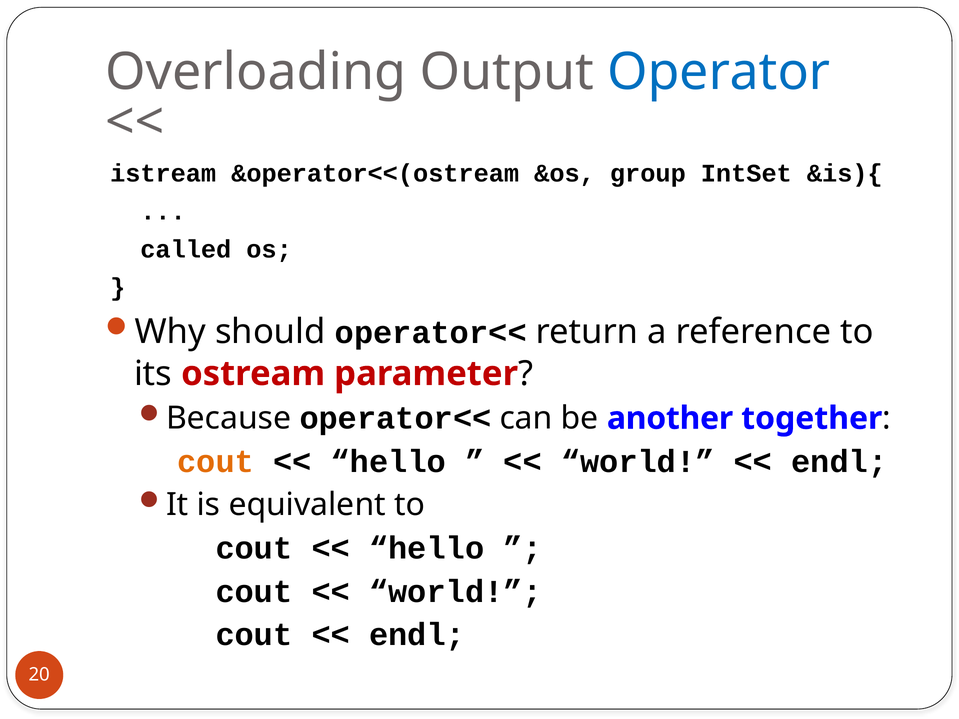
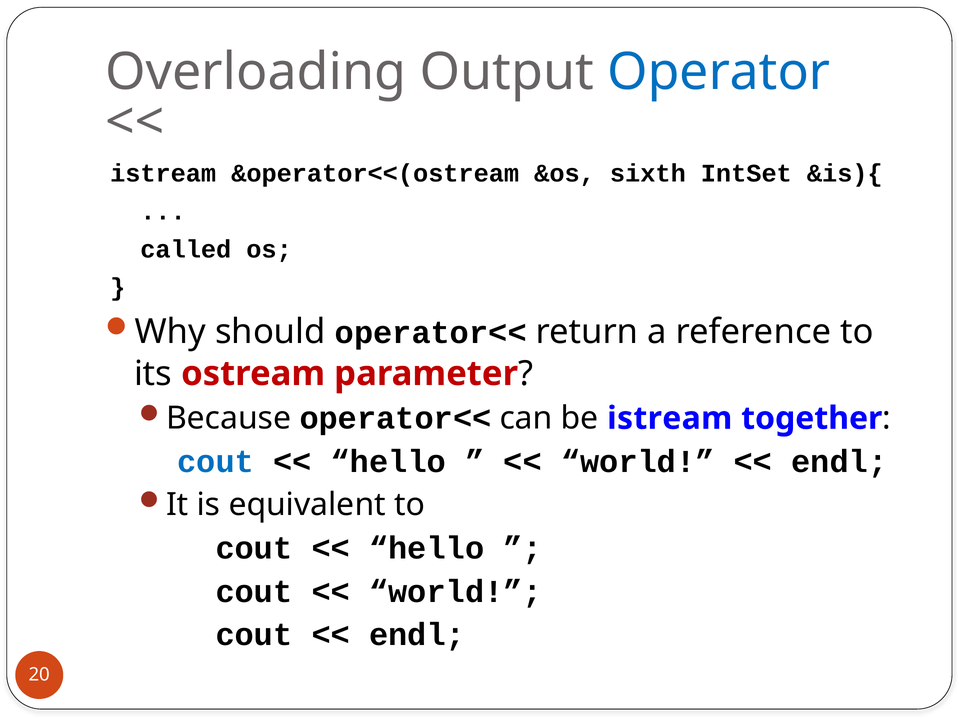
group: group -> sixth
be another: another -> istream
cout at (216, 462) colour: orange -> blue
